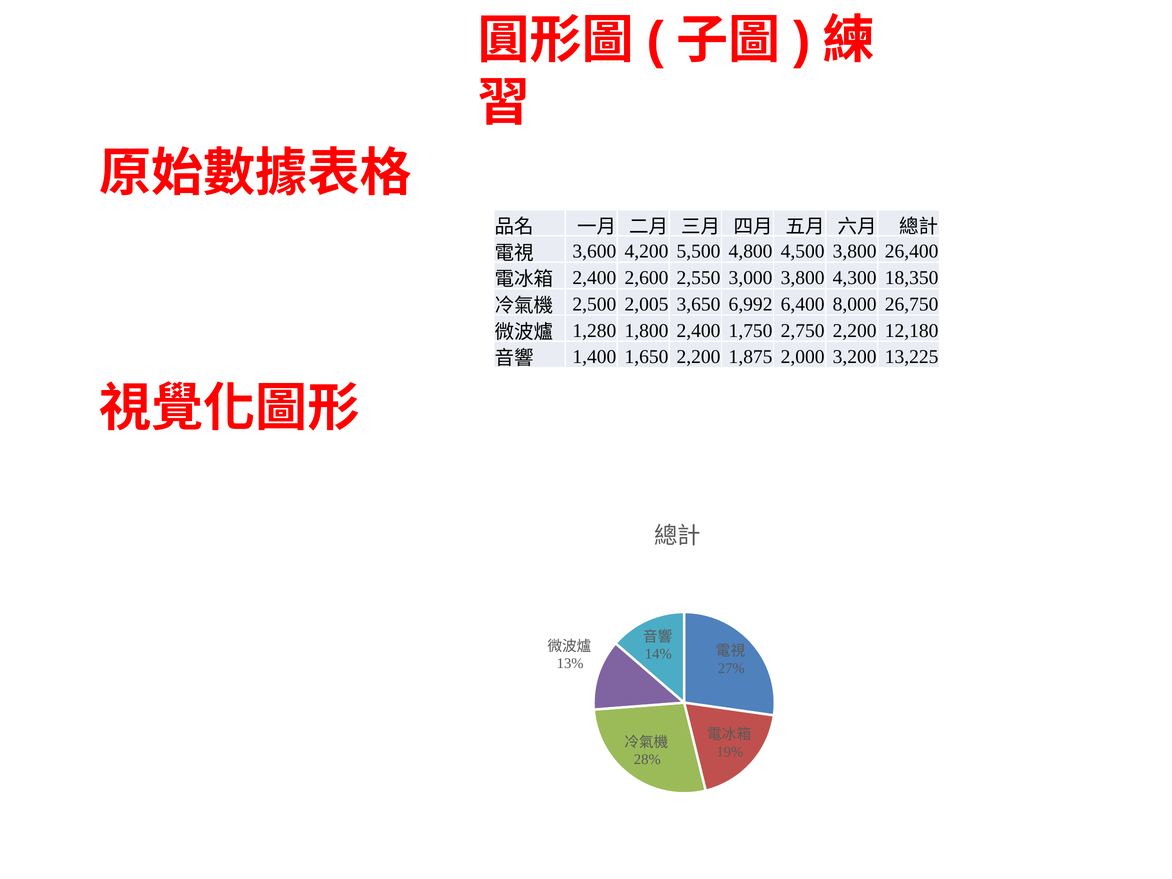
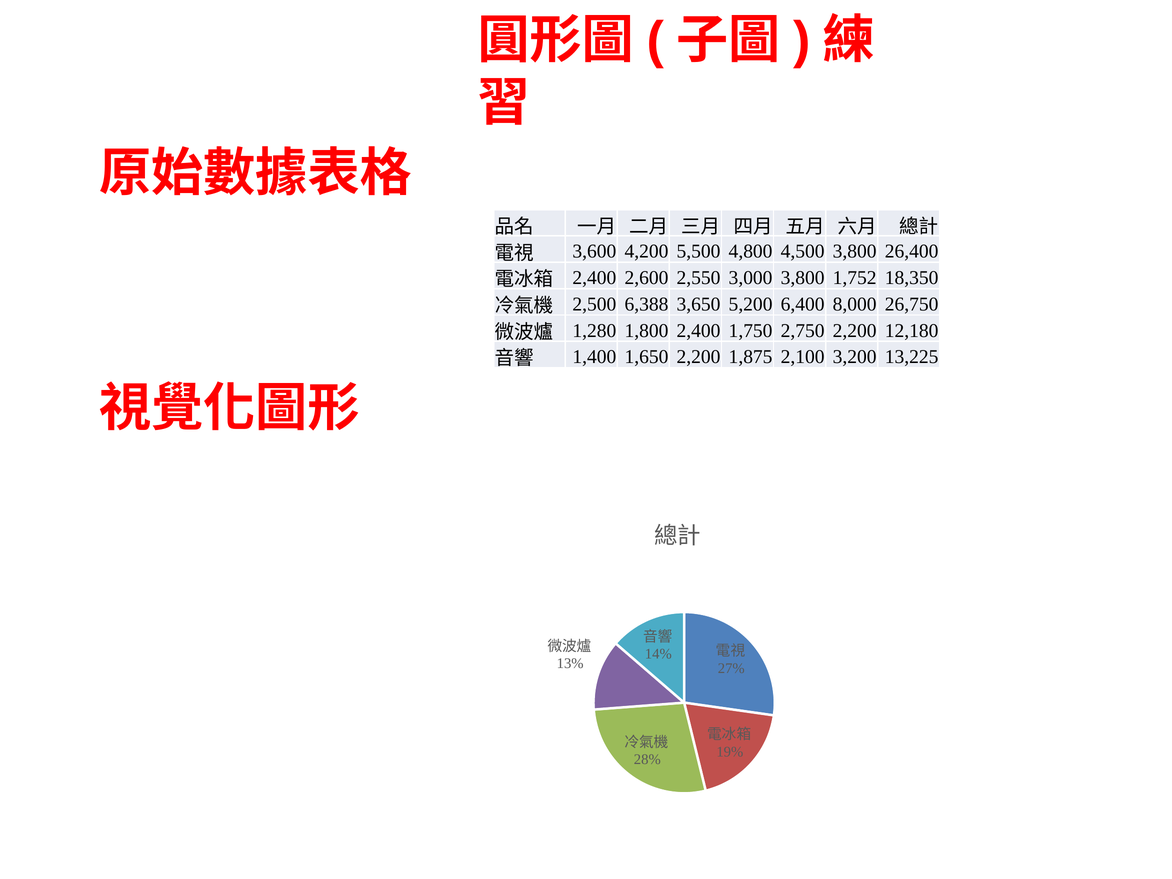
4,300: 4,300 -> 1,752
2,005: 2,005 -> 6,388
6,992: 6,992 -> 5,200
2,000: 2,000 -> 2,100
